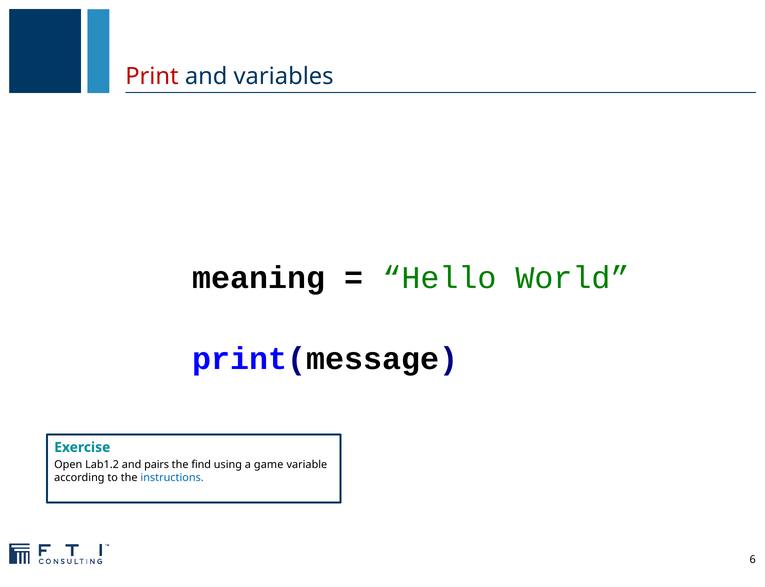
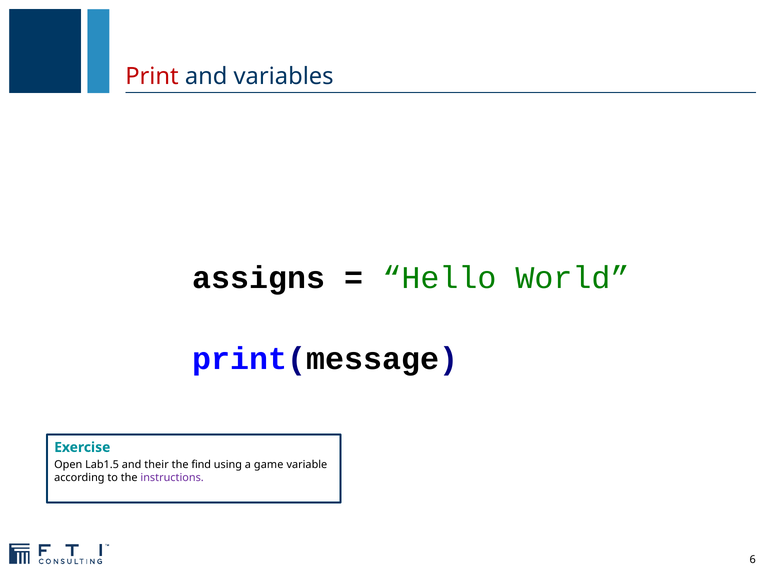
meaning: meaning -> assigns
Lab1.2: Lab1.2 -> Lab1.5
pairs: pairs -> their
instructions colour: blue -> purple
